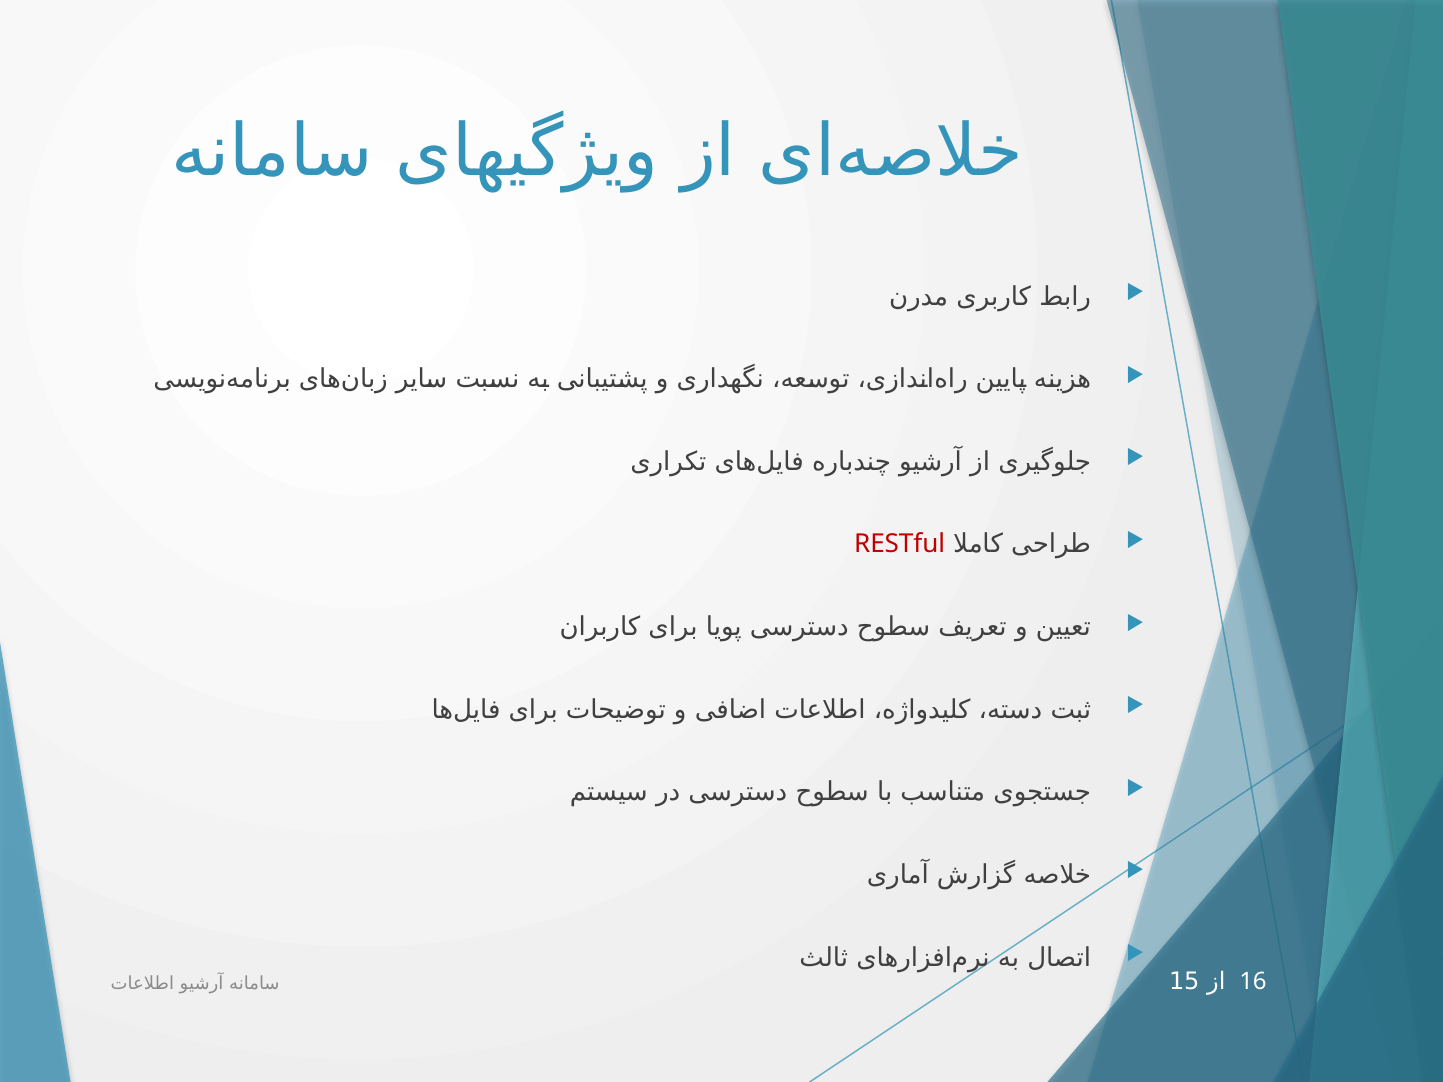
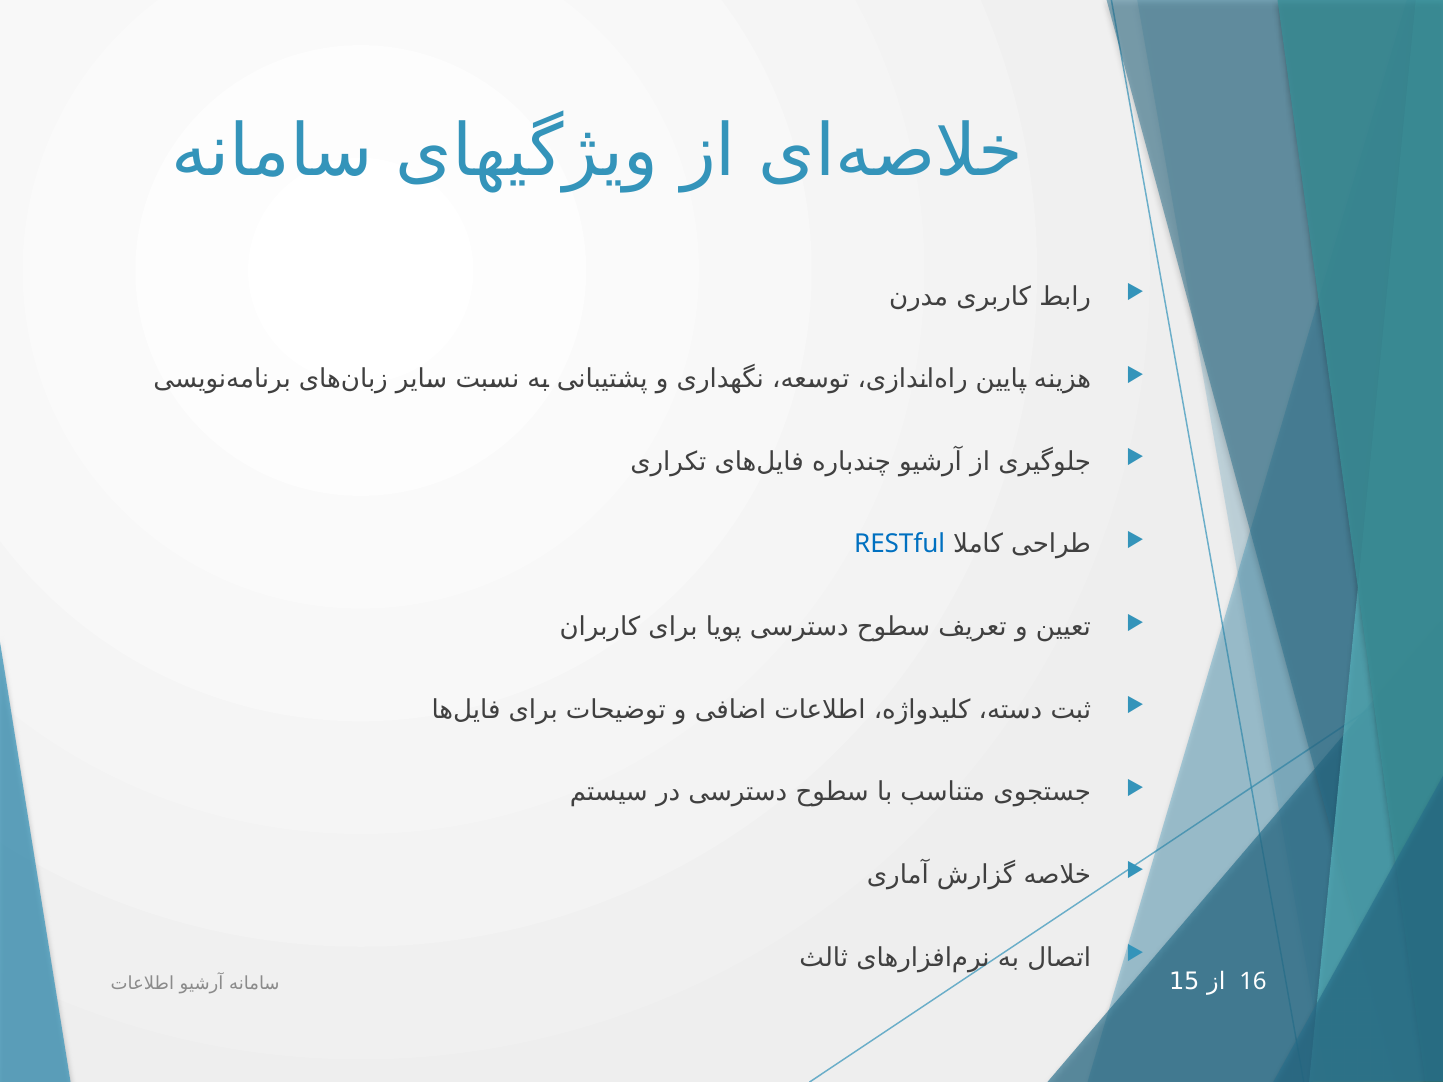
RESTful colour: red -> blue
